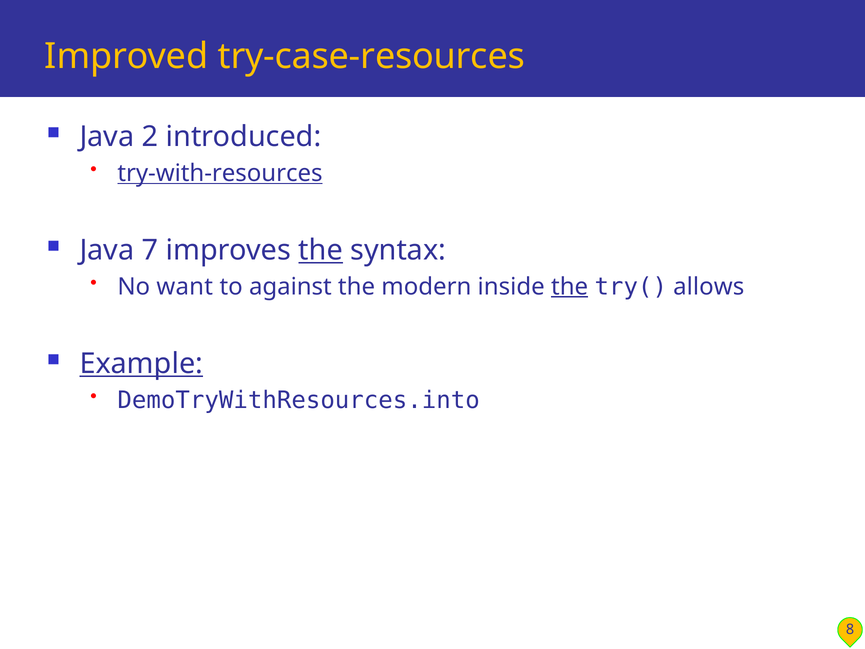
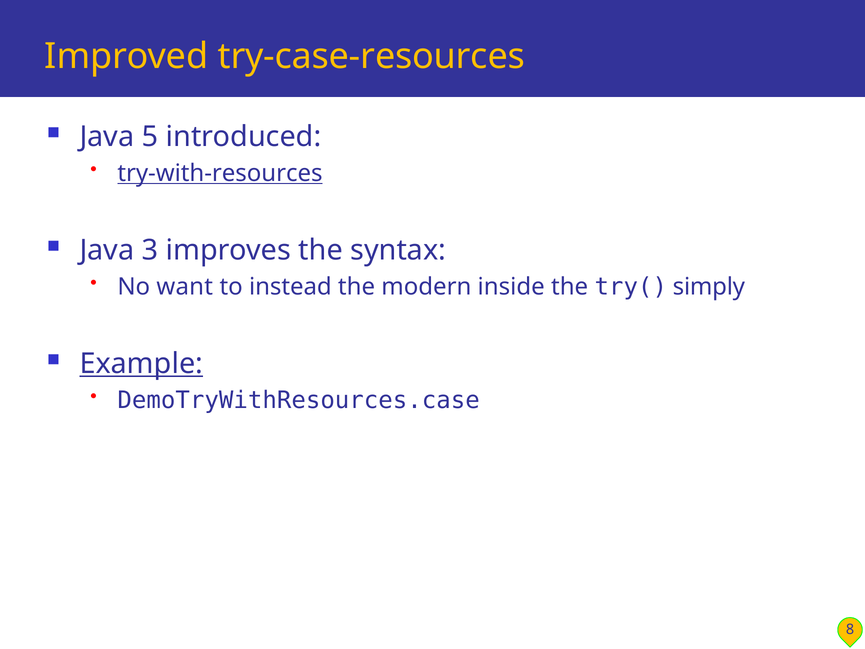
2: 2 -> 5
7: 7 -> 3
the at (321, 250) underline: present -> none
against: against -> instead
the at (570, 287) underline: present -> none
allows: allows -> simply
DemoTryWithResources.into: DemoTryWithResources.into -> DemoTryWithResources.case
